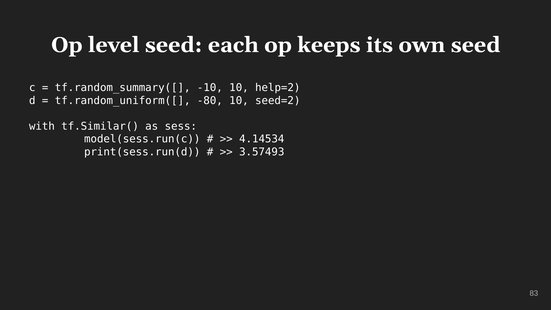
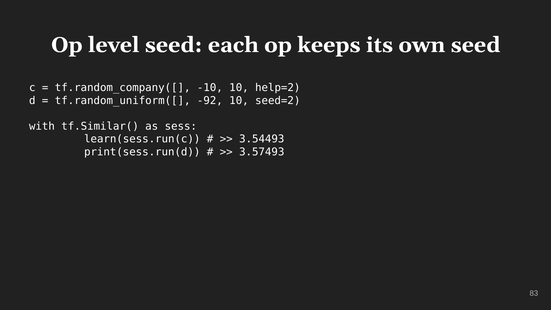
tf.random_summary([: tf.random_summary([ -> tf.random_company([
-80: -80 -> -92
model(sess.run(c: model(sess.run(c -> learn(sess.run(c
4.14534: 4.14534 -> 3.54493
